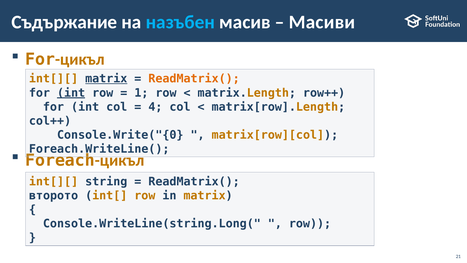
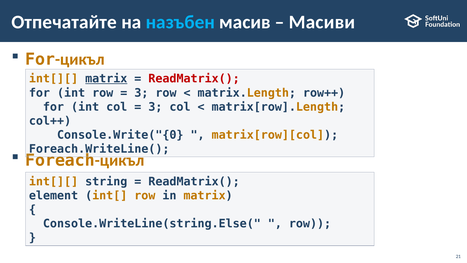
Съдържание: Съдържание -> Отпечатайте
ReadMatrix( at (194, 79) colour: orange -> red
int at (71, 93) underline: present -> none
1 at (141, 93): 1 -> 3
4 at (155, 107): 4 -> 3
второто: второто -> element
Console.WriteLine(string.Long(: Console.WriteLine(string.Long( -> Console.WriteLine(string.Else(
